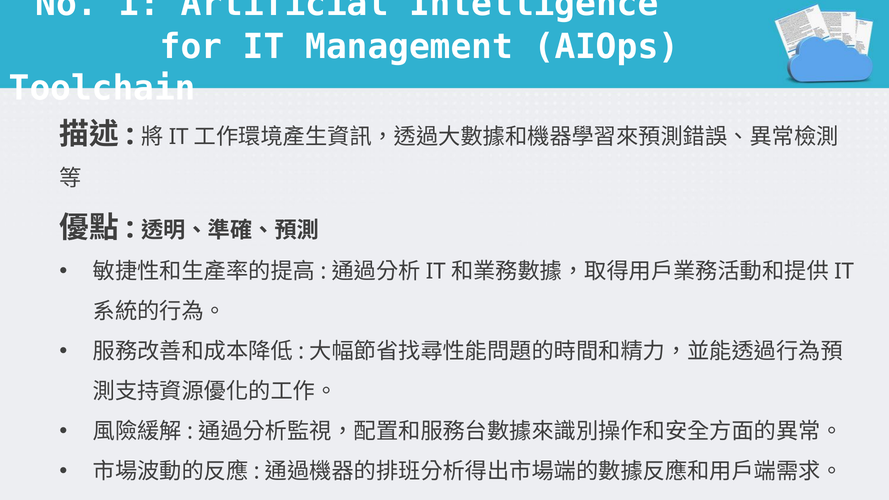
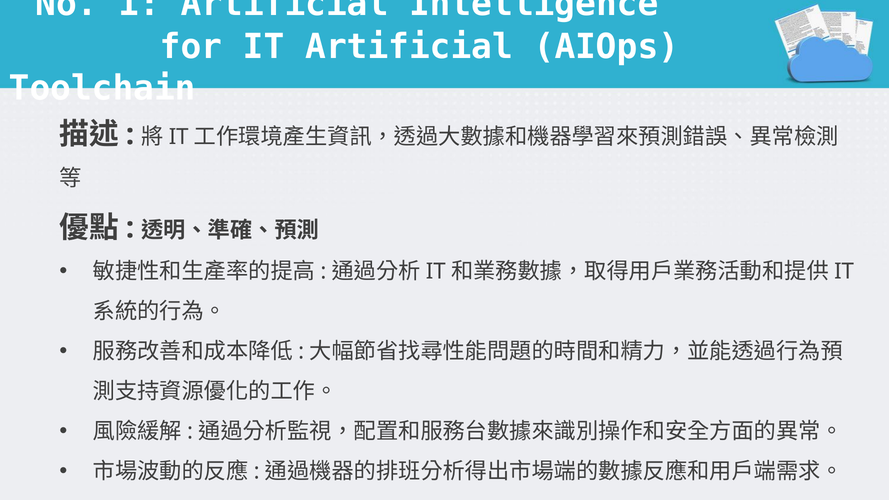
IT Management: Management -> Artificial
